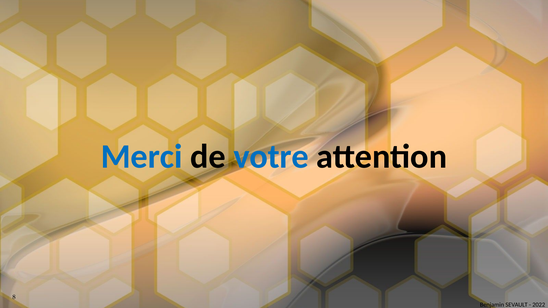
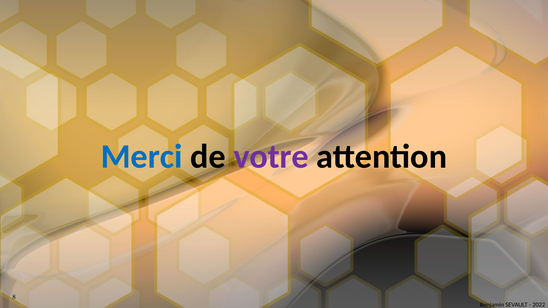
votre colour: blue -> purple
